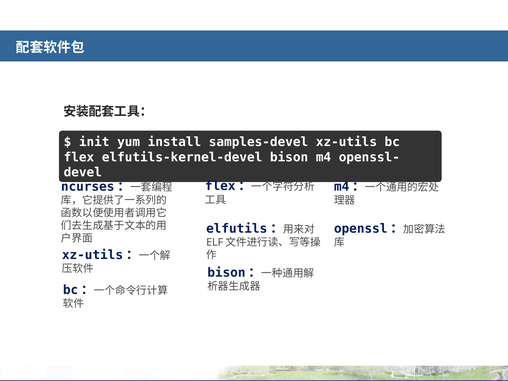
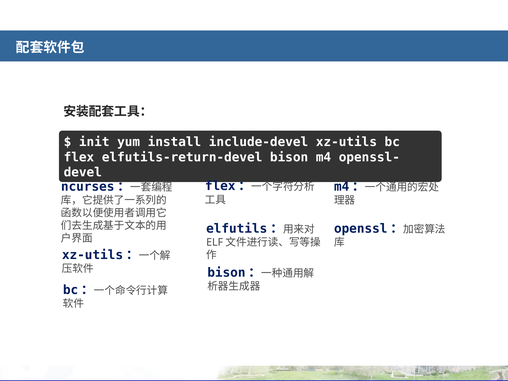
samples-devel: samples-devel -> include-devel
elfutils-kernel-devel: elfutils-kernel-devel -> elfutils-return-devel
